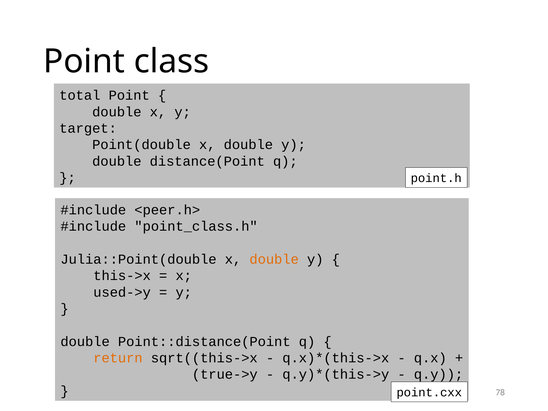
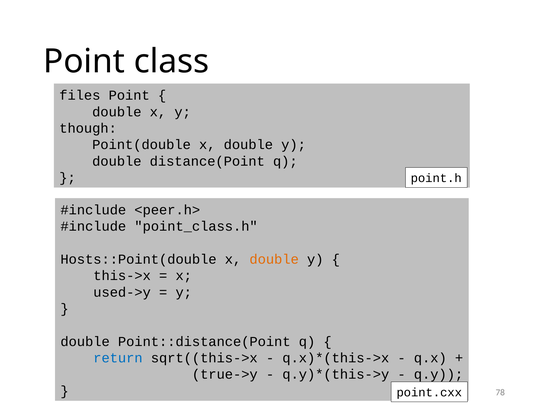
total: total -> files
target: target -> though
Julia::Point(double: Julia::Point(double -> Hosts::Point(double
return colour: orange -> blue
